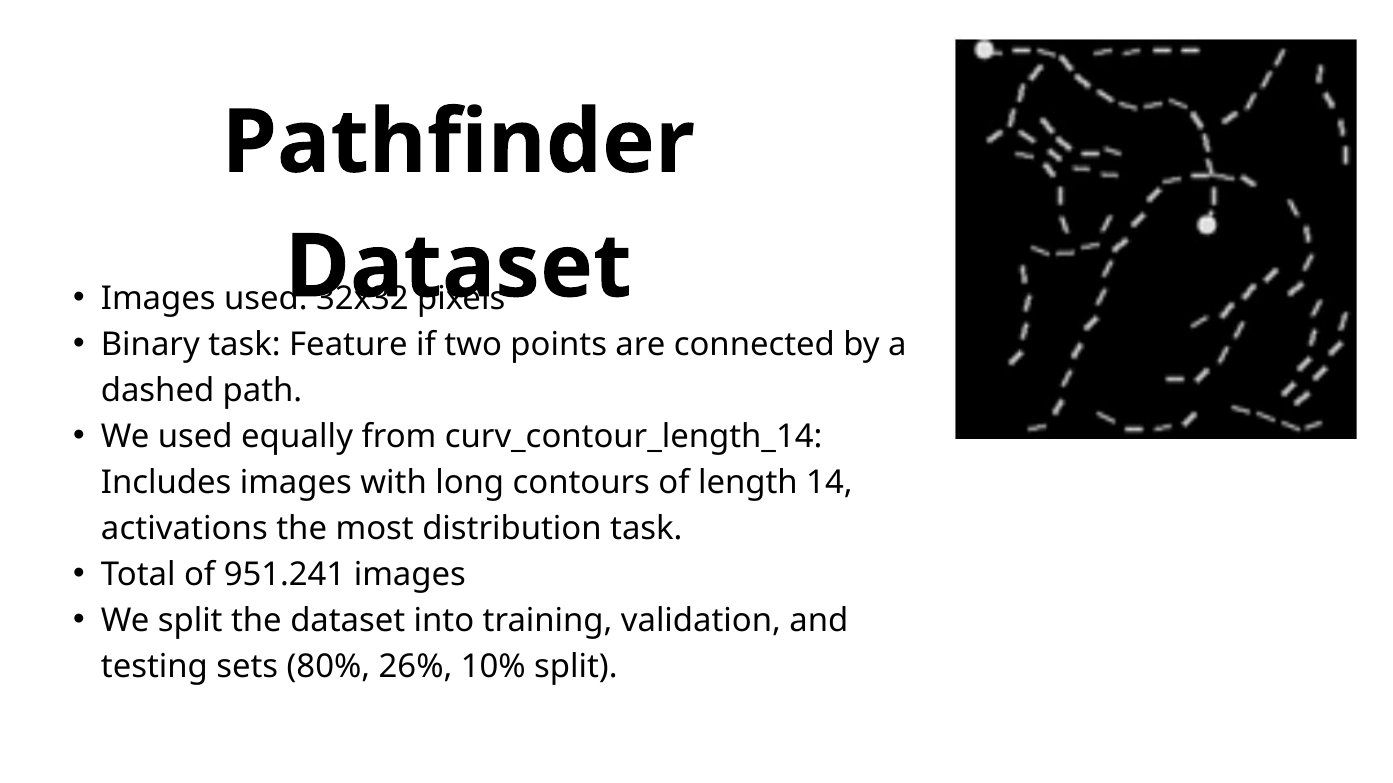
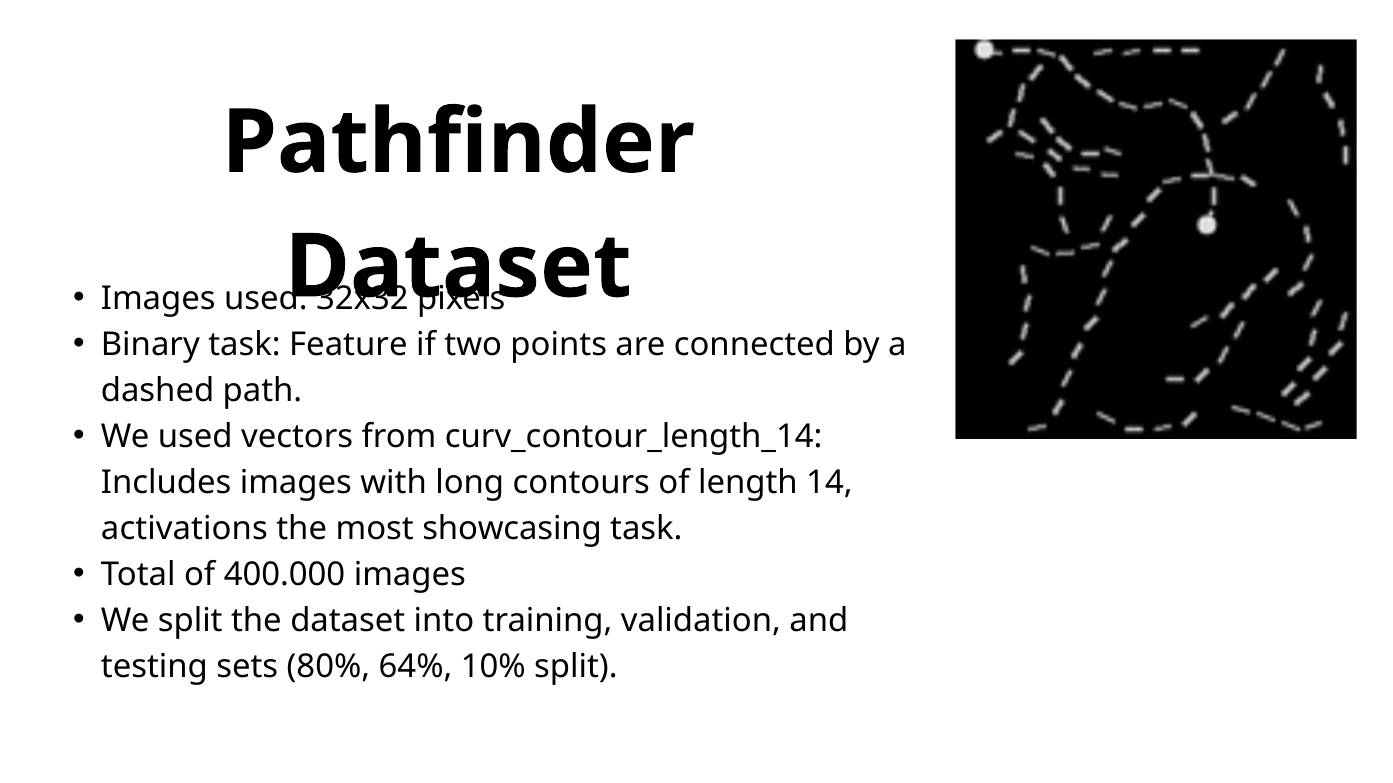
equally: equally -> vectors
distribution: distribution -> showcasing
951.241: 951.241 -> 400.000
26%: 26% -> 64%
